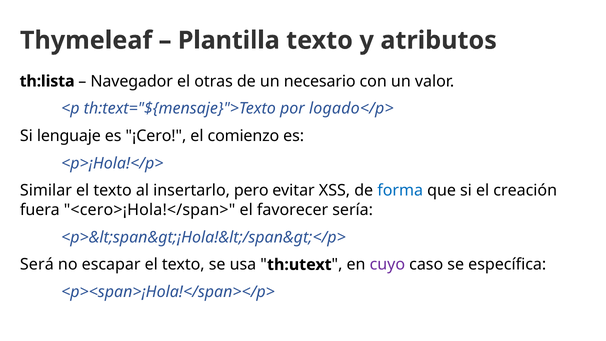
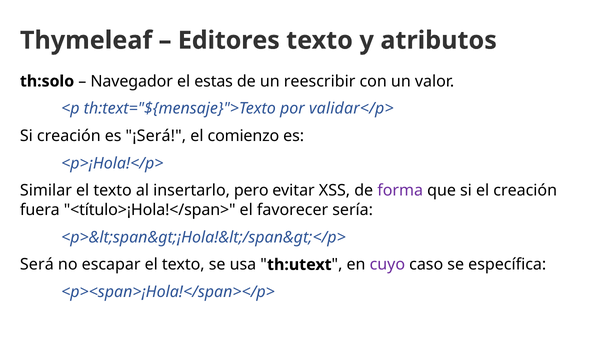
Plantilla: Plantilla -> Editores
th:lista: th:lista -> th:solo
otras: otras -> estas
necesario: necesario -> reescribir
logado</p>: logado</p> -> validar</p>
Si lenguaje: lenguaje -> creación
¡Cero: ¡Cero -> ¡Será
forma colour: blue -> purple
<cero>¡Hola!</span>: <cero>¡Hola!</span> -> <título>¡Hola!</span>
